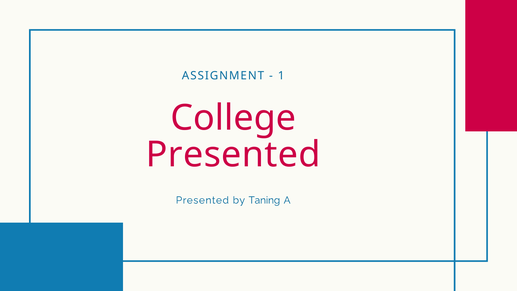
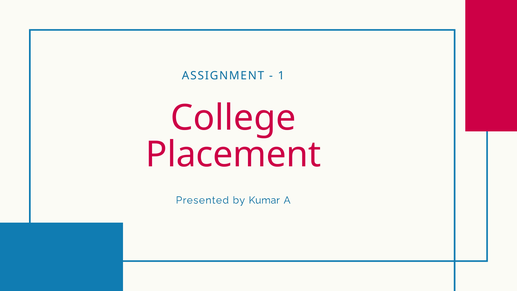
Presented at (233, 154): Presented -> Placement
Taning: Taning -> Kumar
